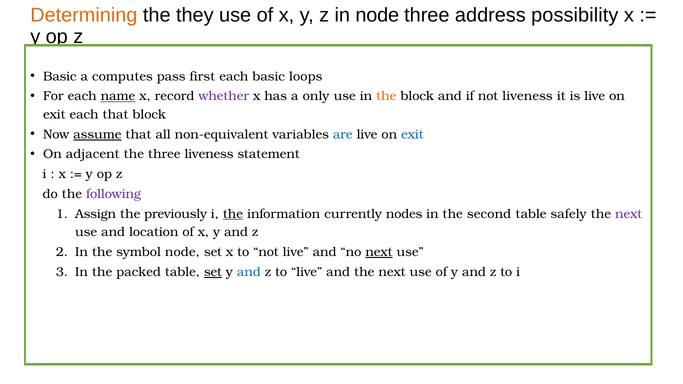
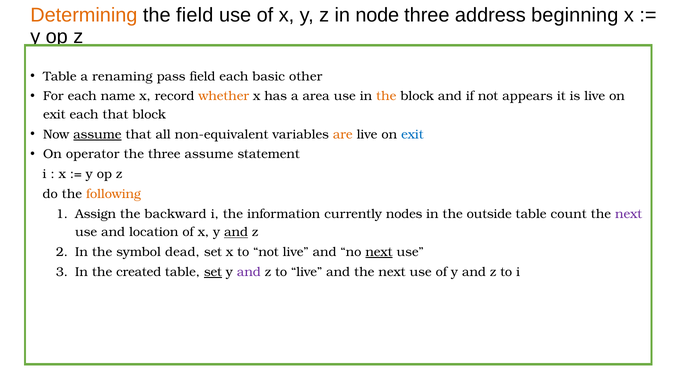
the they: they -> field
possibility: possibility -> beginning
Basic at (60, 76): Basic -> Table
computes: computes -> renaming
pass first: first -> field
loops: loops -> other
name underline: present -> none
whether colour: purple -> orange
only: only -> area
not liveness: liveness -> appears
are colour: blue -> orange
adjacent: adjacent -> operator
three liveness: liveness -> assume
following colour: purple -> orange
previously: previously -> backward
the at (233, 214) underline: present -> none
second: second -> outside
safely: safely -> count
and at (236, 232) underline: none -> present
symbol node: node -> dead
packed: packed -> created
and at (249, 272) colour: blue -> purple
